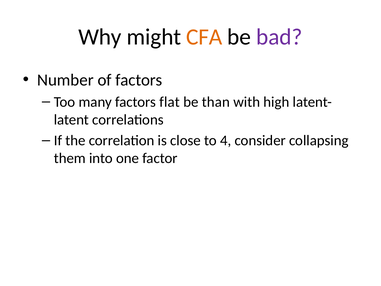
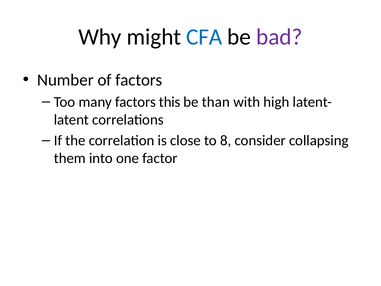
CFA colour: orange -> blue
flat: flat -> this
4: 4 -> 8
